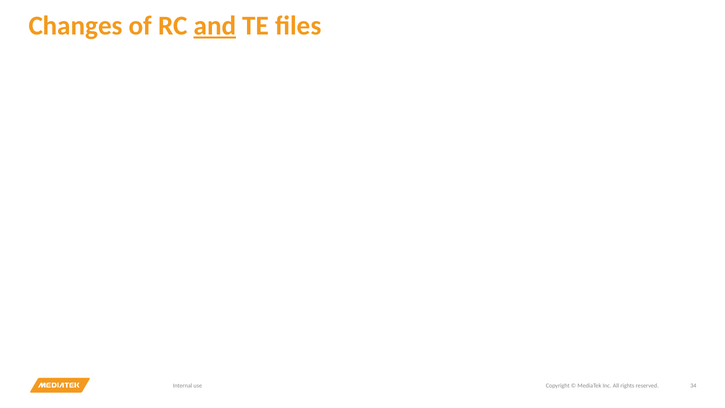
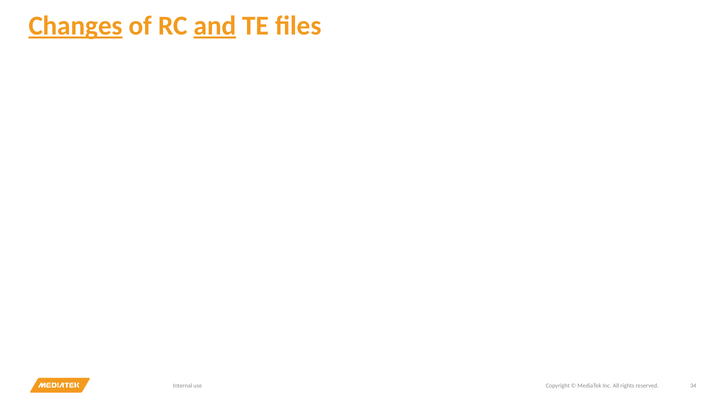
Changes underline: none -> present
